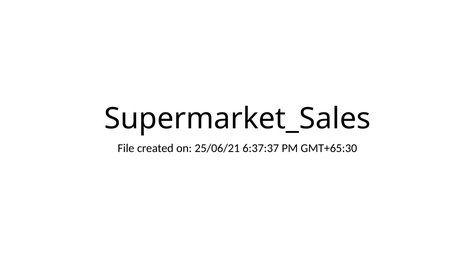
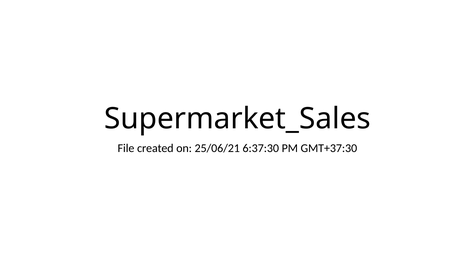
6:37:37: 6:37:37 -> 6:37:30
GMT+65:30: GMT+65:30 -> GMT+37:30
